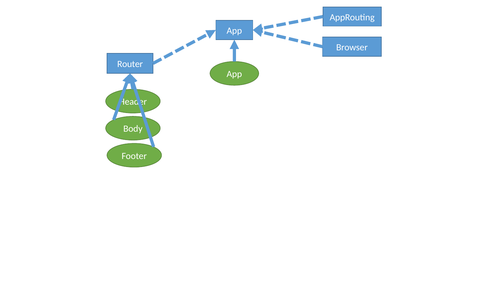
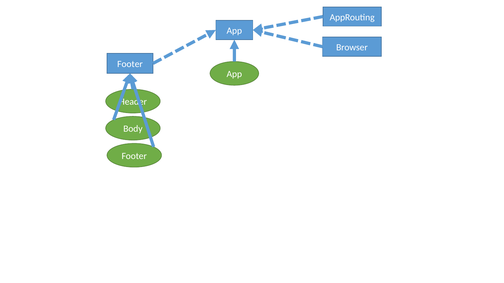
Router at (130, 64): Router -> Footer
